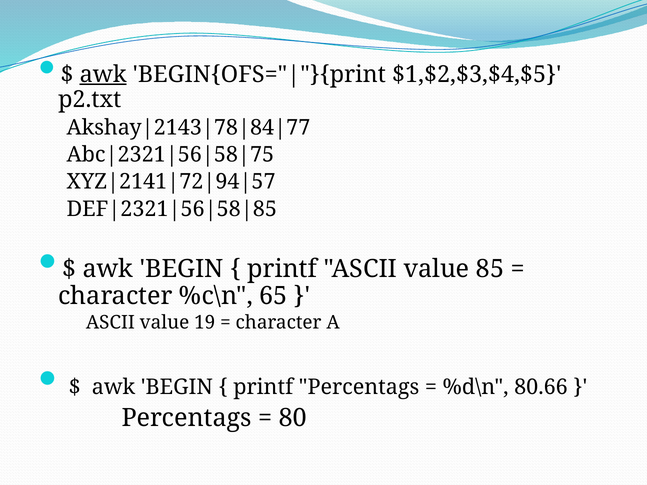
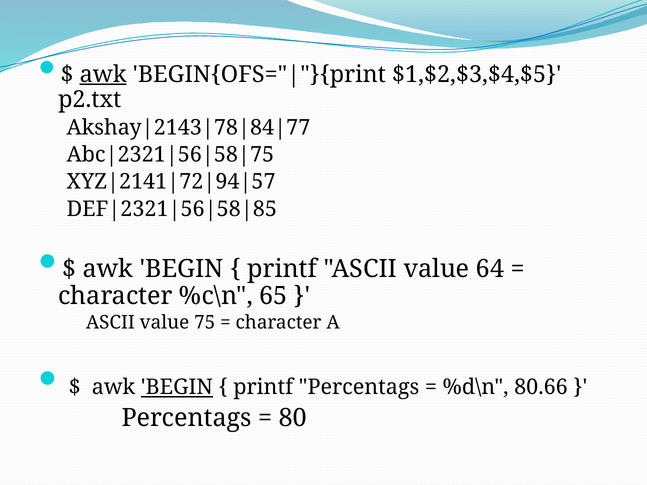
85: 85 -> 64
19: 19 -> 75
BEGIN at (177, 388) underline: none -> present
